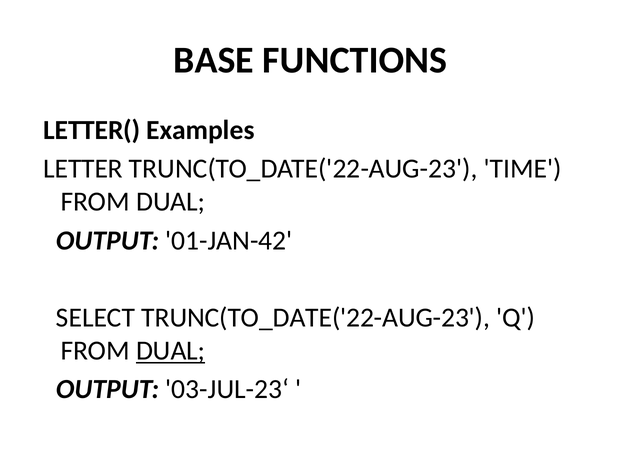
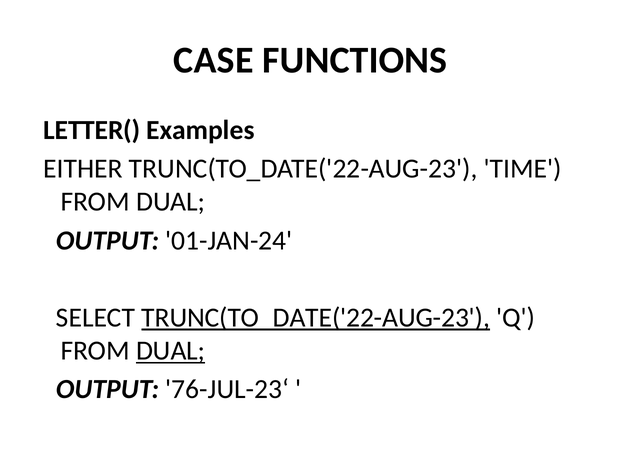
BASE: BASE -> CASE
LETTER: LETTER -> EITHER
01-JAN-42: 01-JAN-42 -> 01-JAN-24
TRUNC(TO_DATE('22-AUG-23 at (316, 318) underline: none -> present
03-JUL-23‘: 03-JUL-23‘ -> 76-JUL-23‘
